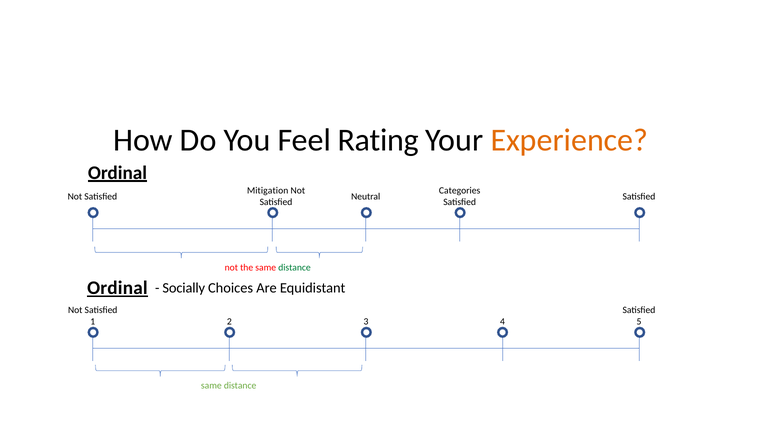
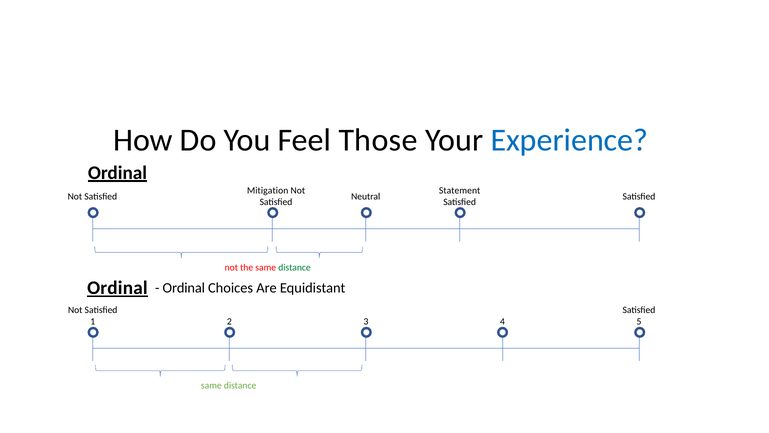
Rating: Rating -> Those
Experience colour: orange -> blue
Categories: Categories -> Statement
Socially at (184, 288): Socially -> Ordinal
